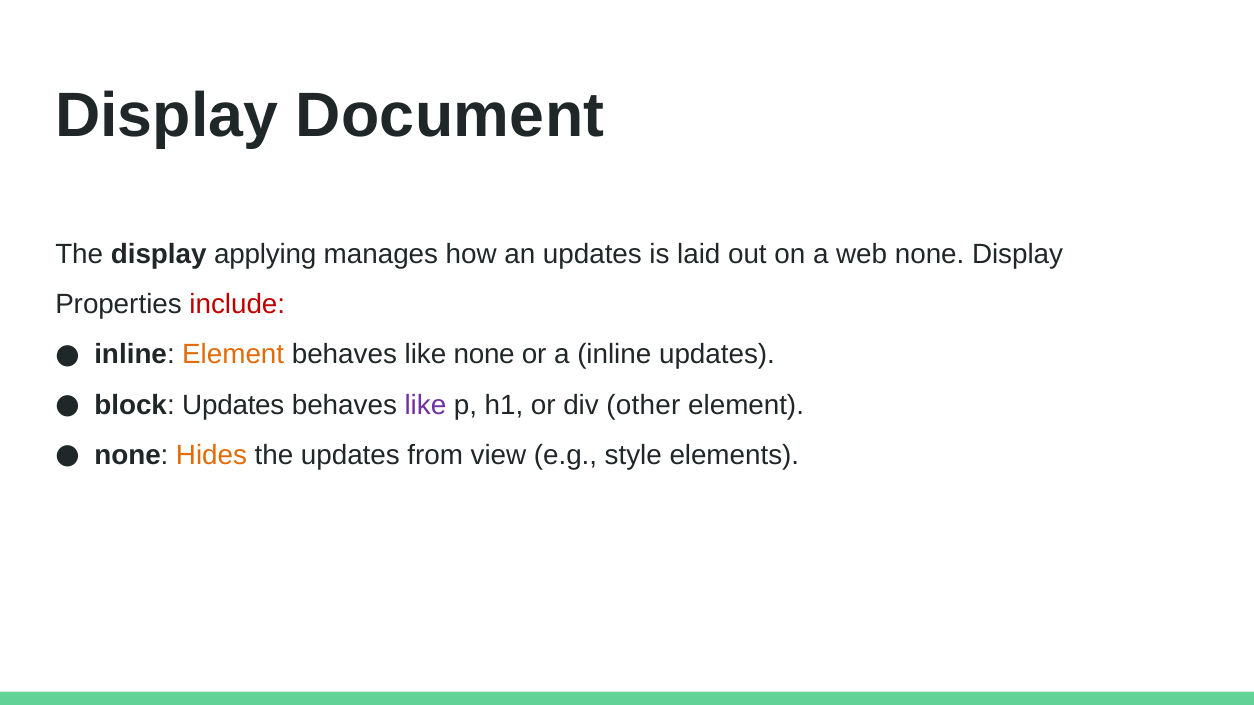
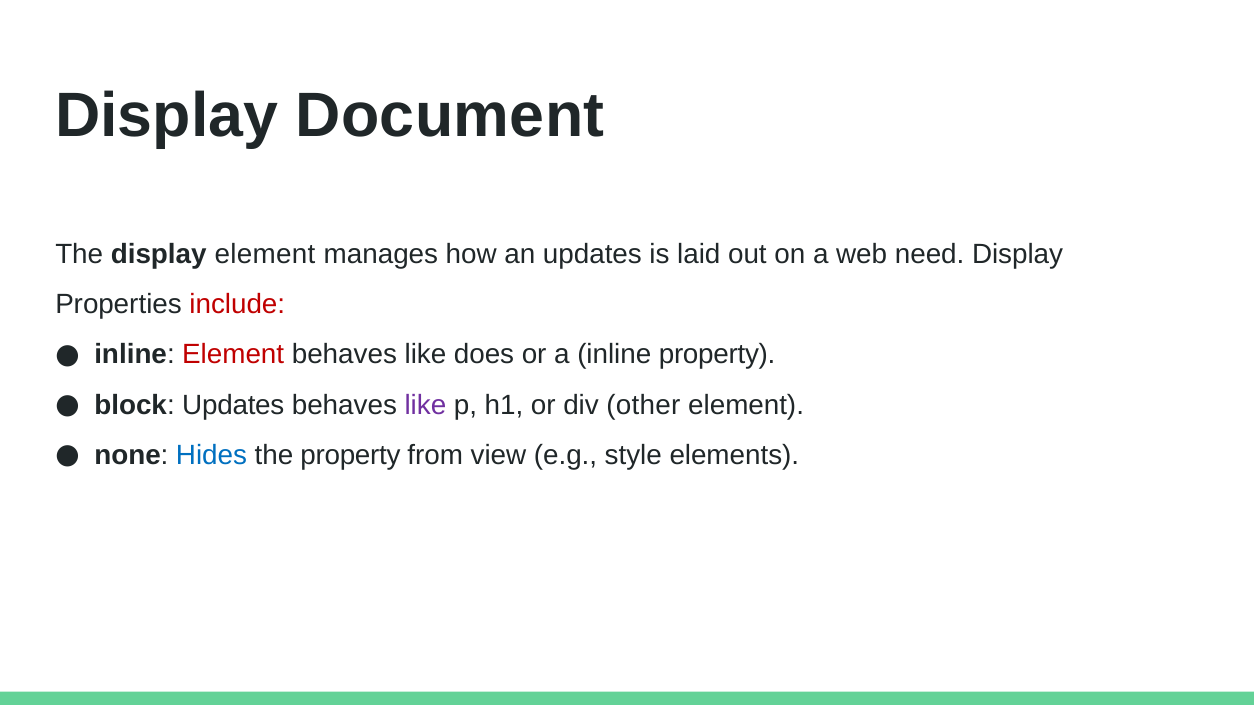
display applying: applying -> element
web none: none -> need
Element at (233, 355) colour: orange -> red
like none: none -> does
inline updates: updates -> property
Hides colour: orange -> blue
the updates: updates -> property
